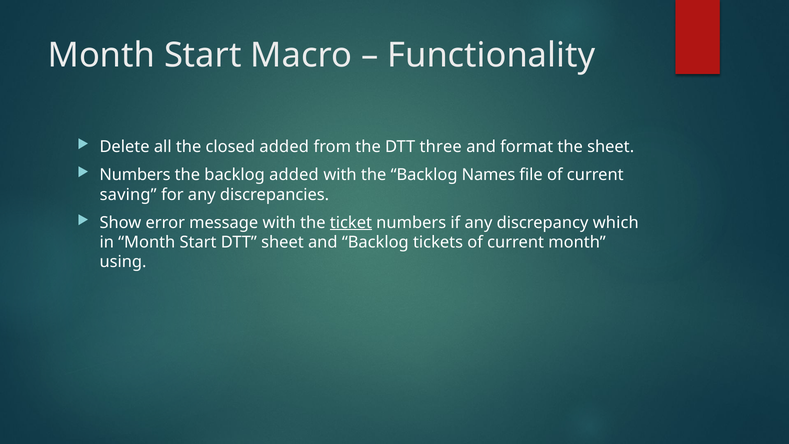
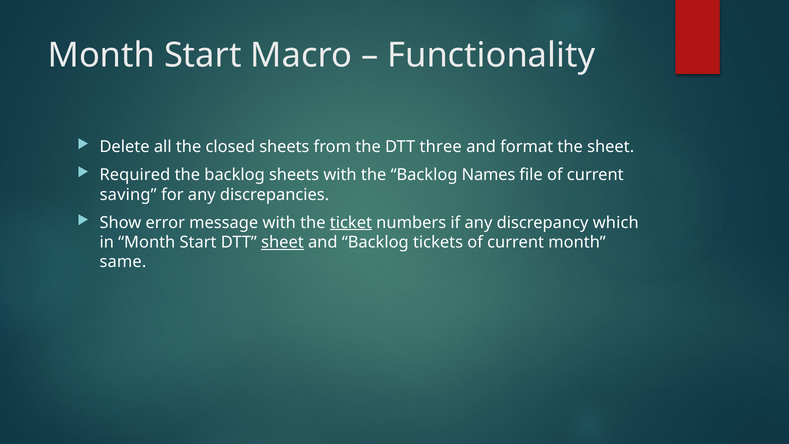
closed added: added -> sheets
Numbers at (135, 175): Numbers -> Required
backlog added: added -> sheets
sheet at (282, 242) underline: none -> present
using: using -> same
